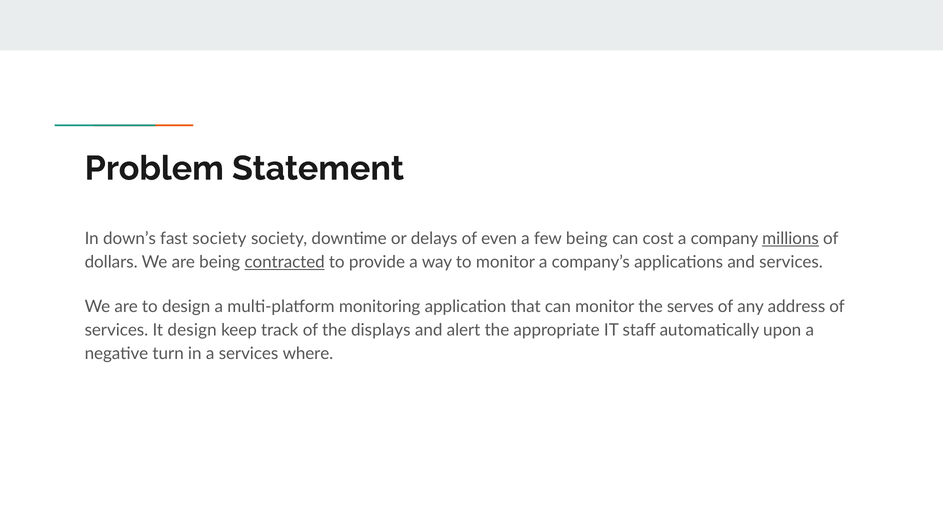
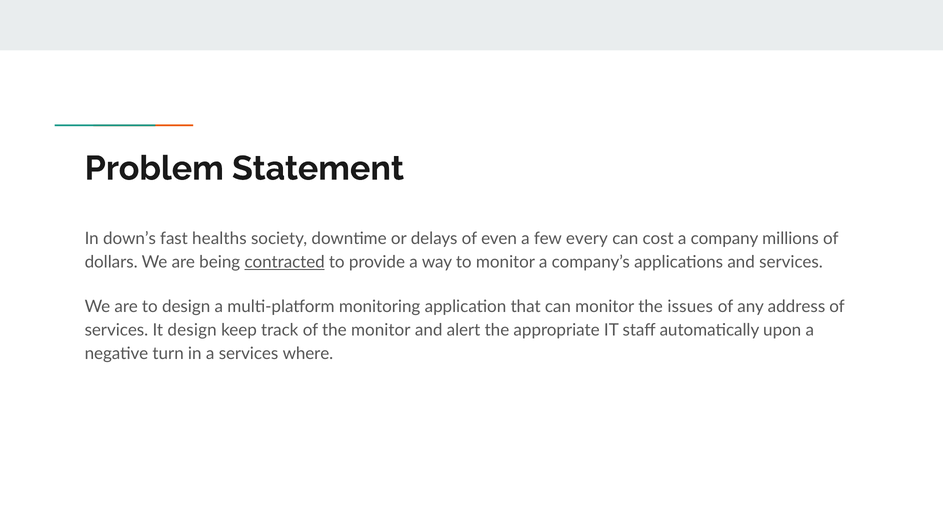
fast society: society -> healths
few being: being -> every
millions underline: present -> none
serves: serves -> issues
the displays: displays -> monitor
